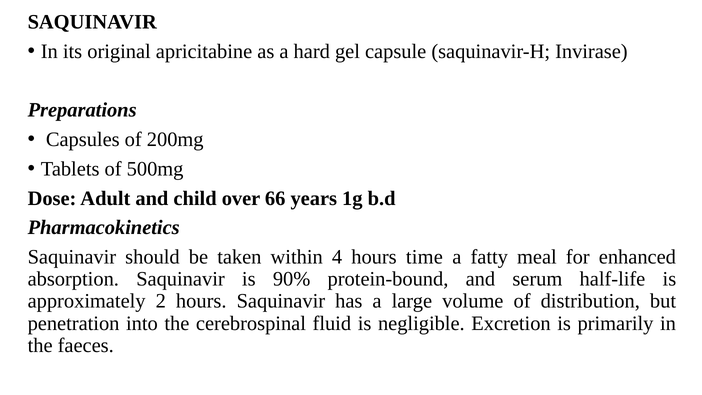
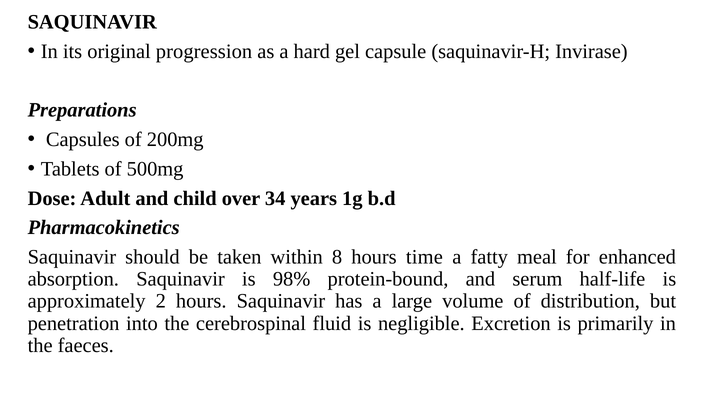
apricitabine: apricitabine -> progression
66: 66 -> 34
4: 4 -> 8
90%: 90% -> 98%
